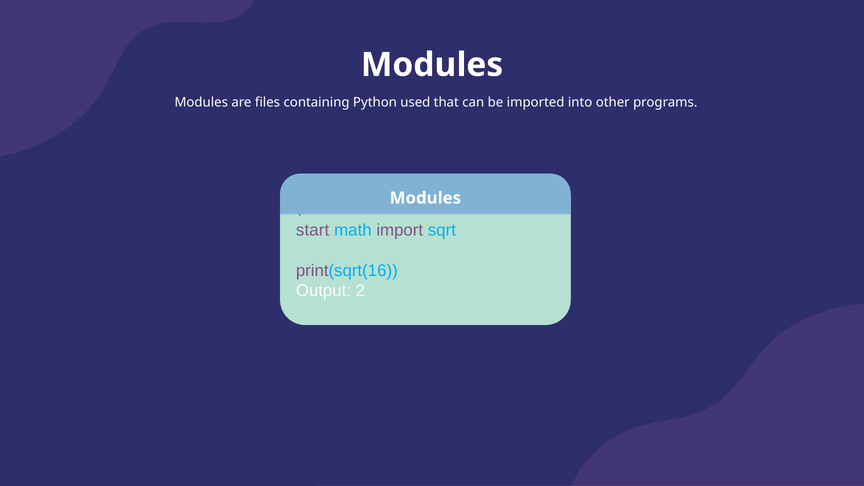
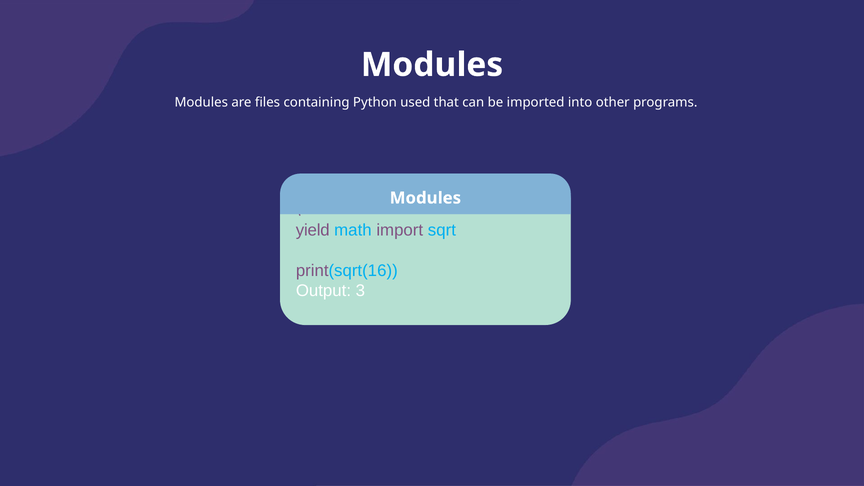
start: start -> yield
2: 2 -> 3
